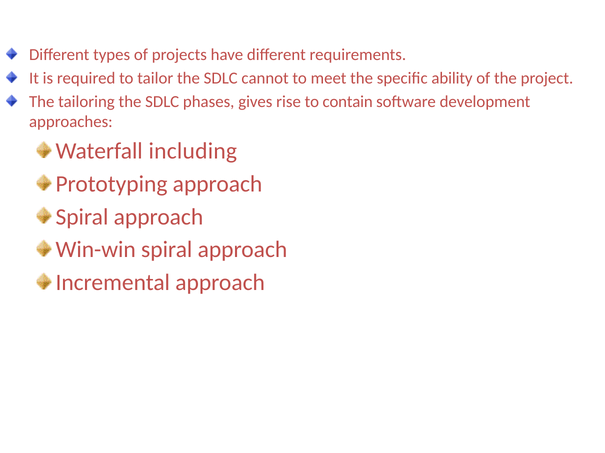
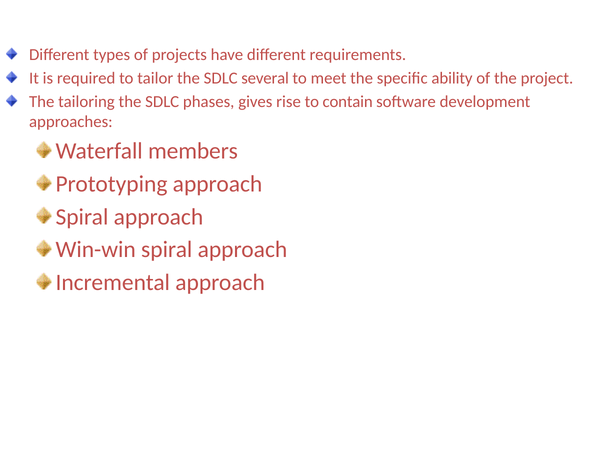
cannot: cannot -> several
including: including -> members
